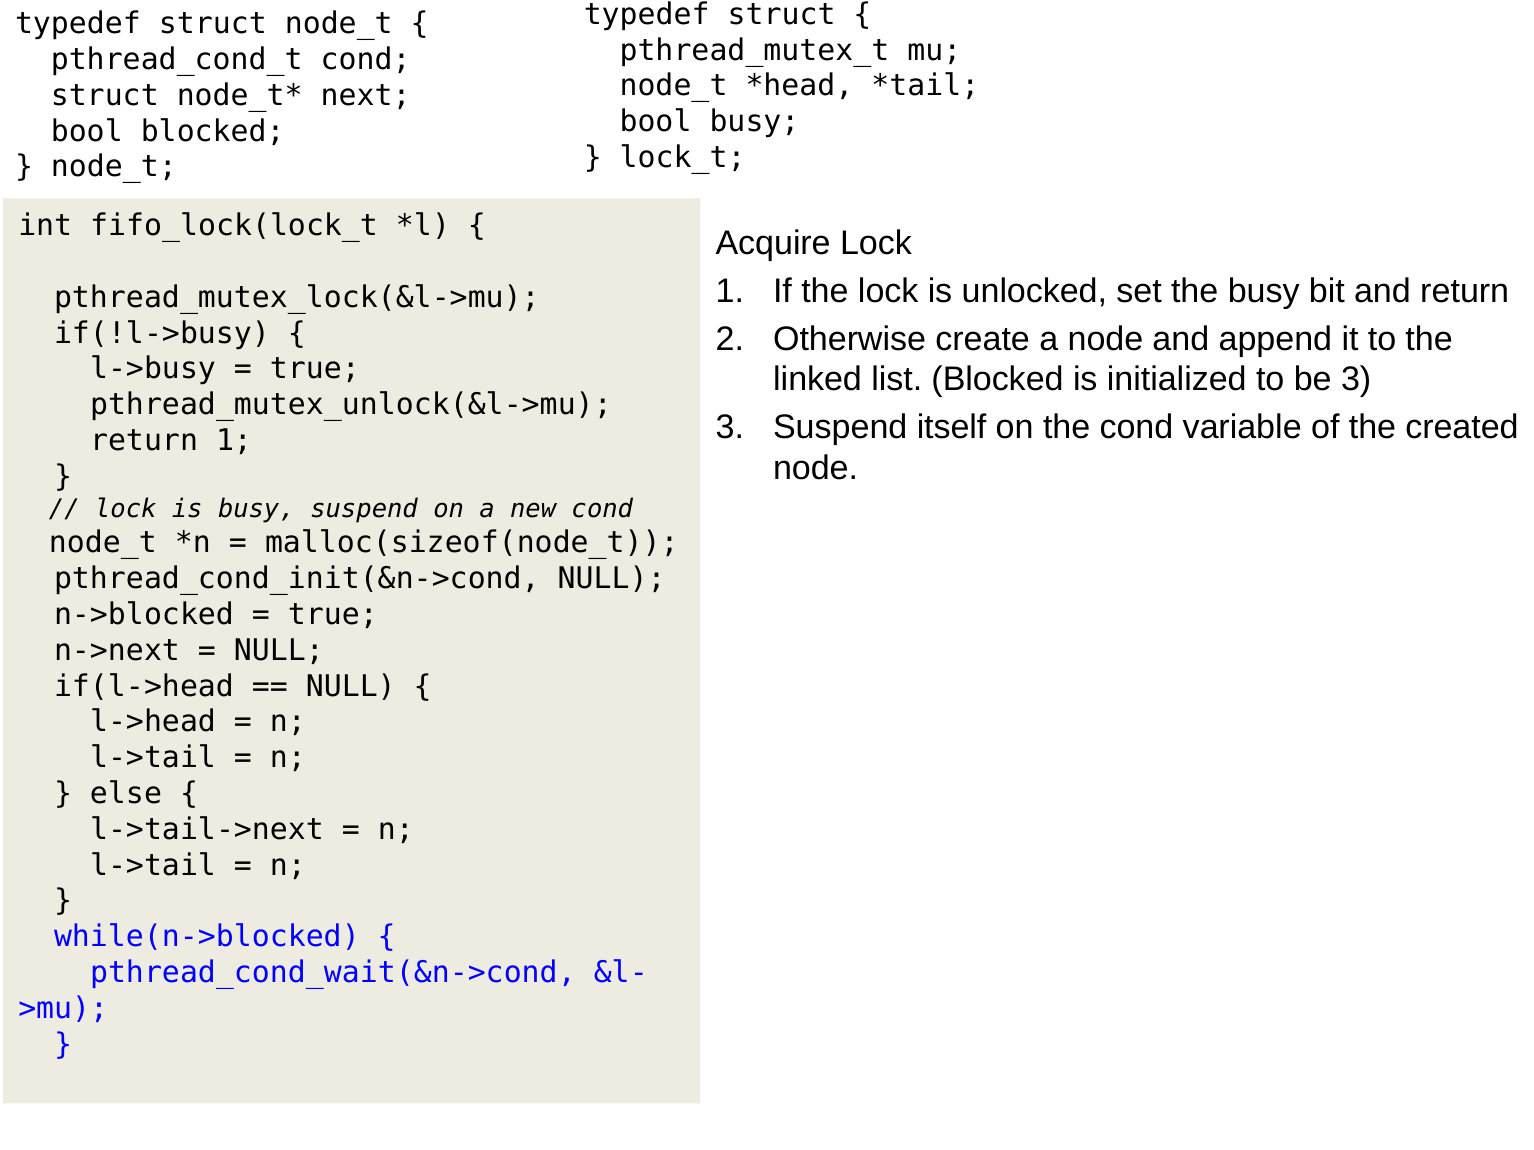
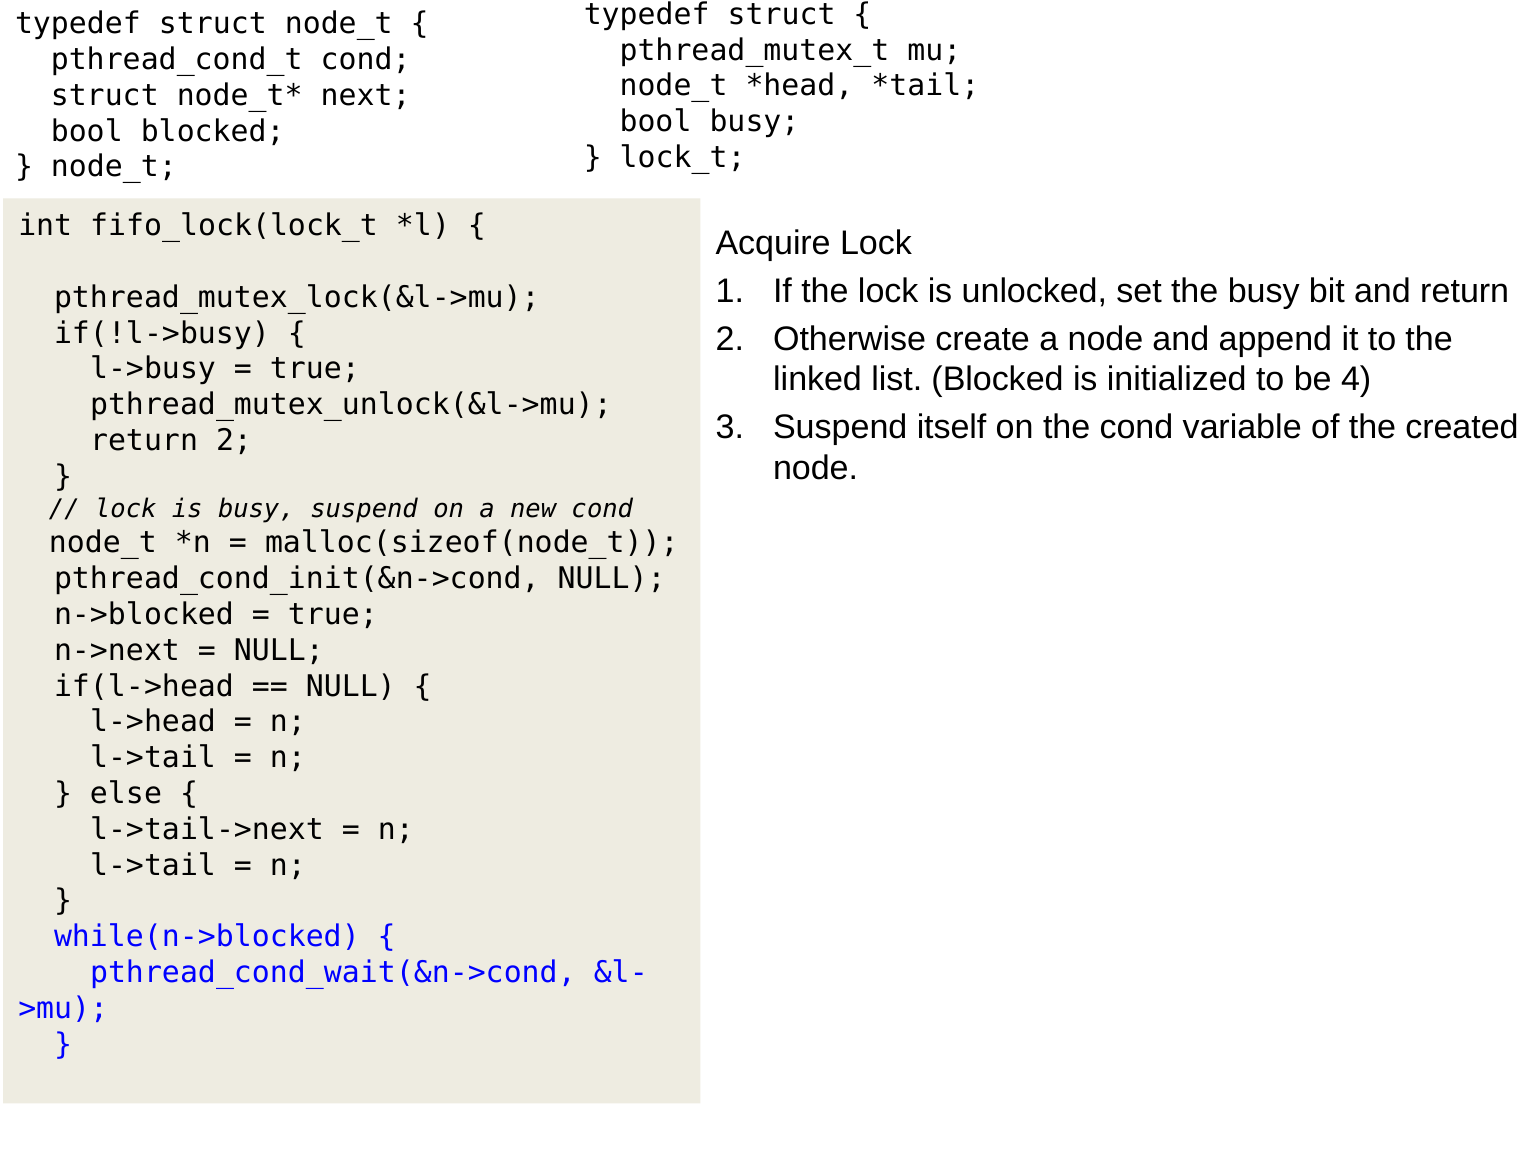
be 3: 3 -> 4
1 at (234, 441): 1 -> 2
